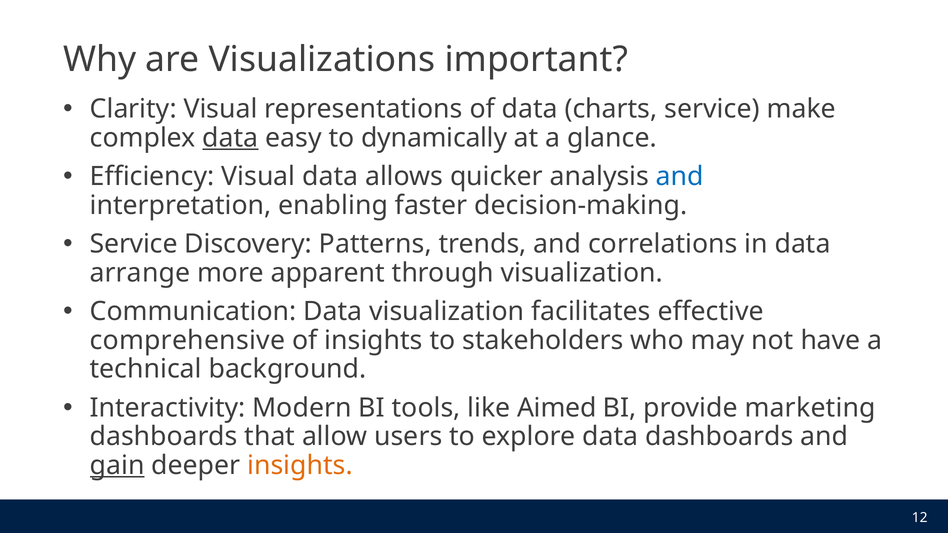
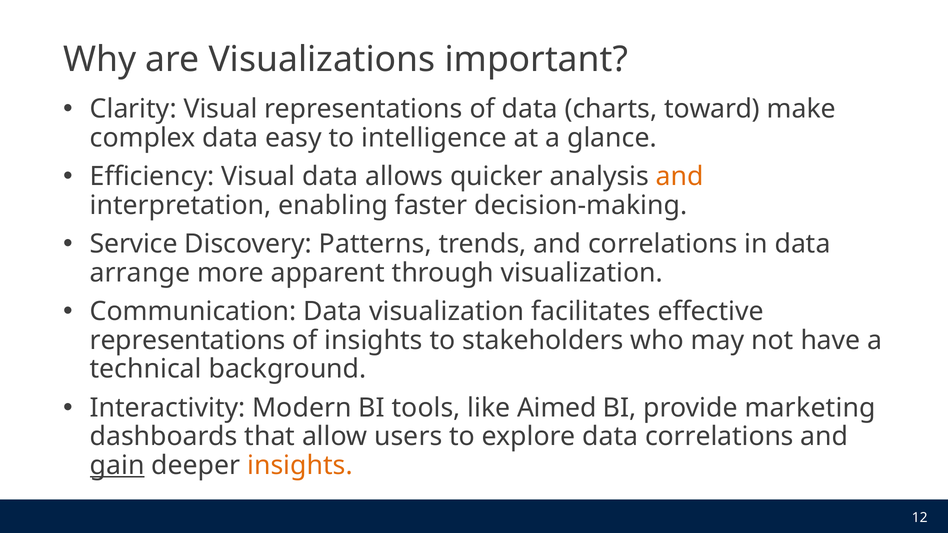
charts service: service -> toward
data at (230, 138) underline: present -> none
dynamically: dynamically -> intelligence
and at (680, 177) colour: blue -> orange
comprehensive at (187, 340): comprehensive -> representations
data dashboards: dashboards -> correlations
